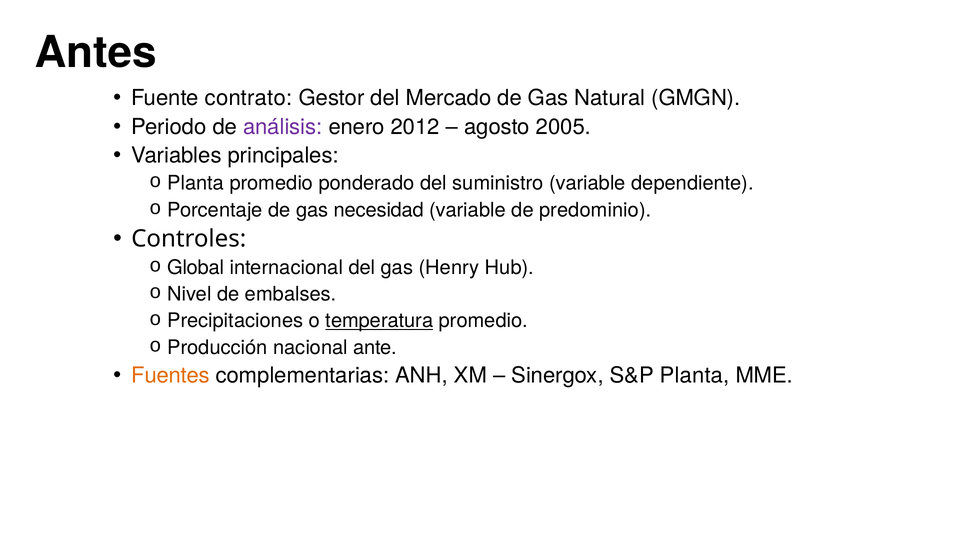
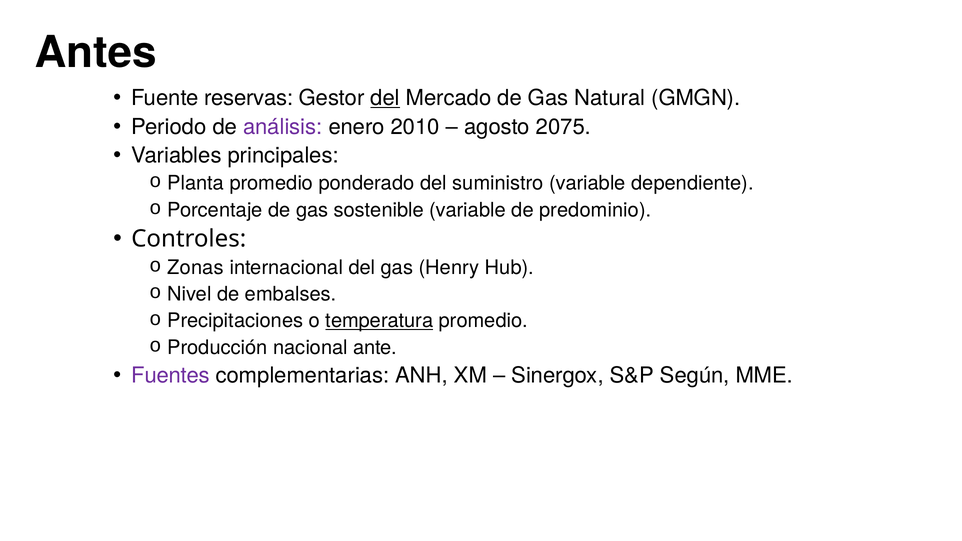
contrato: contrato -> reservas
del at (385, 98) underline: none -> present
2012: 2012 -> 2010
2005: 2005 -> 2075
necesidad: necesidad -> sostenible
Global: Global -> Zonas
Fuentes colour: orange -> purple
S&P Planta: Planta -> Según
